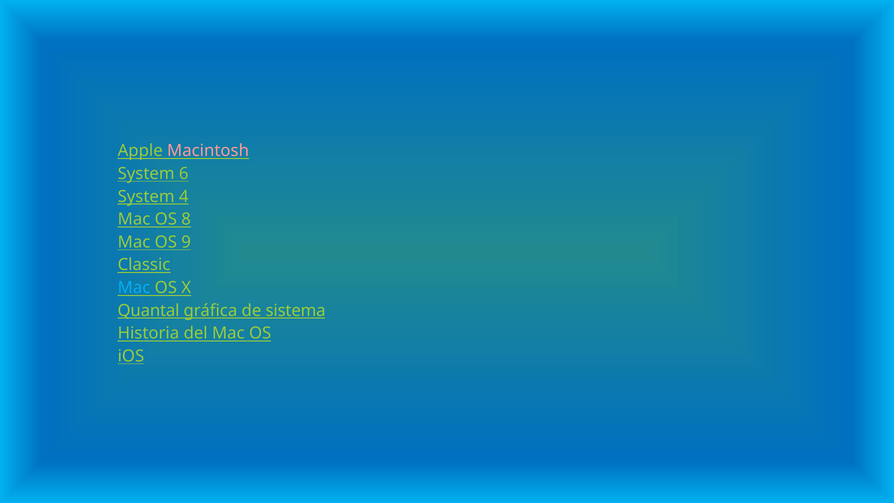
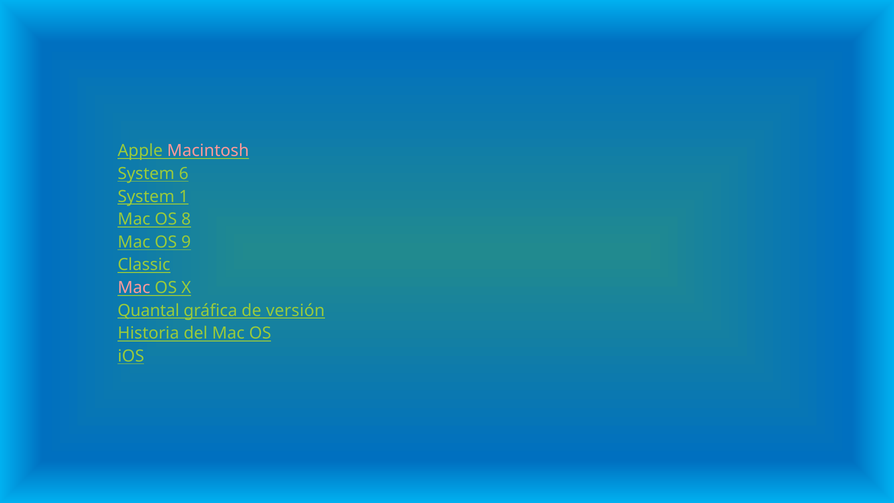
4: 4 -> 1
Mac at (134, 288) colour: light blue -> pink
sistema: sistema -> versión
